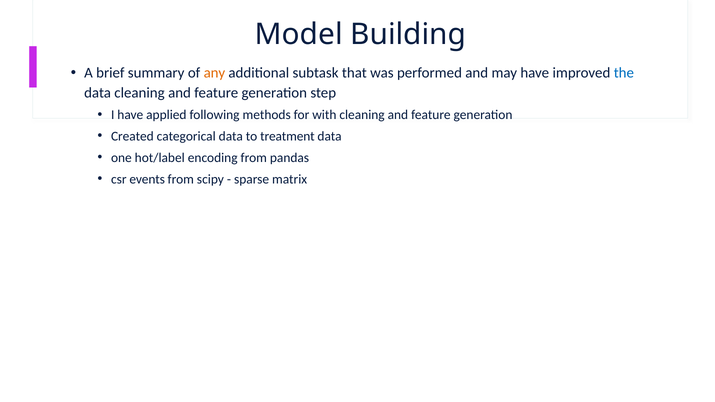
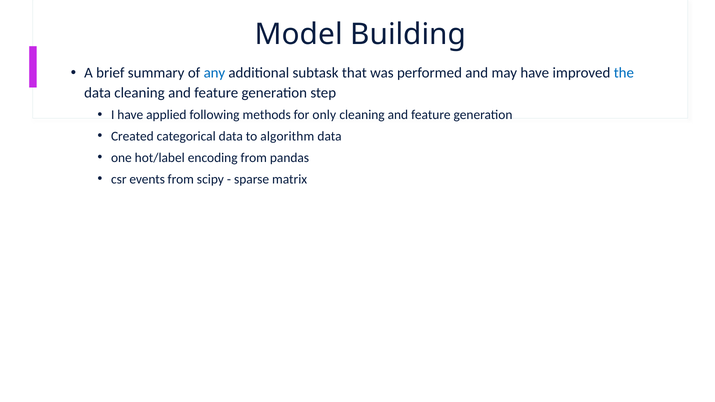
any colour: orange -> blue
with: with -> only
treatment: treatment -> algorithm
